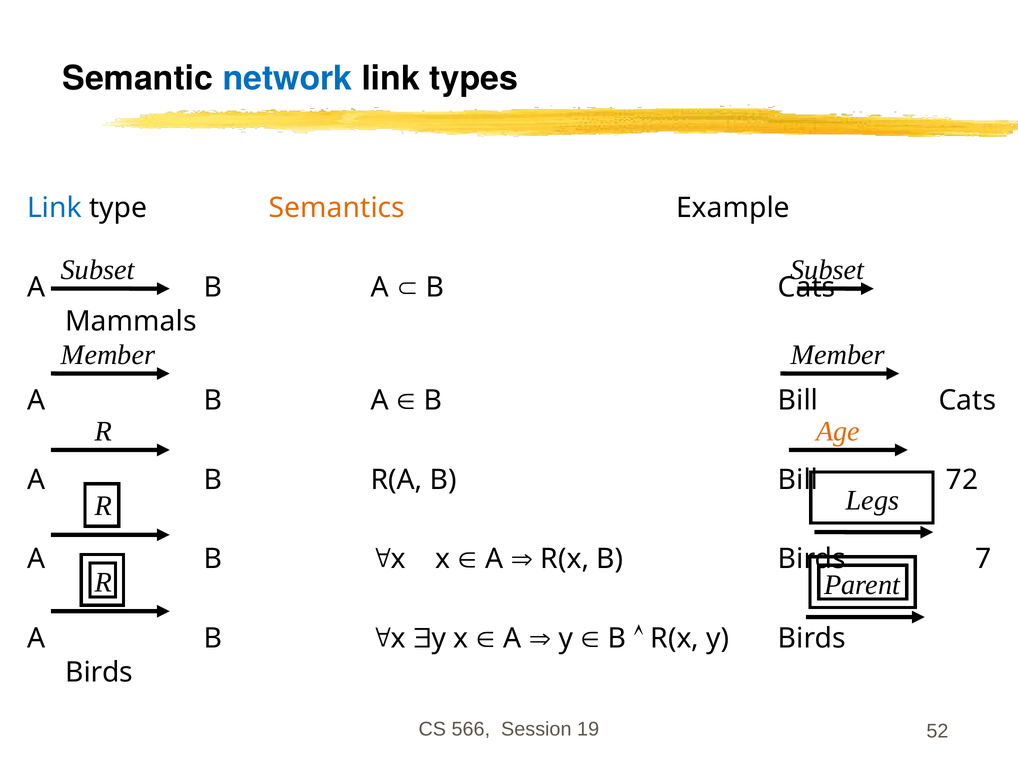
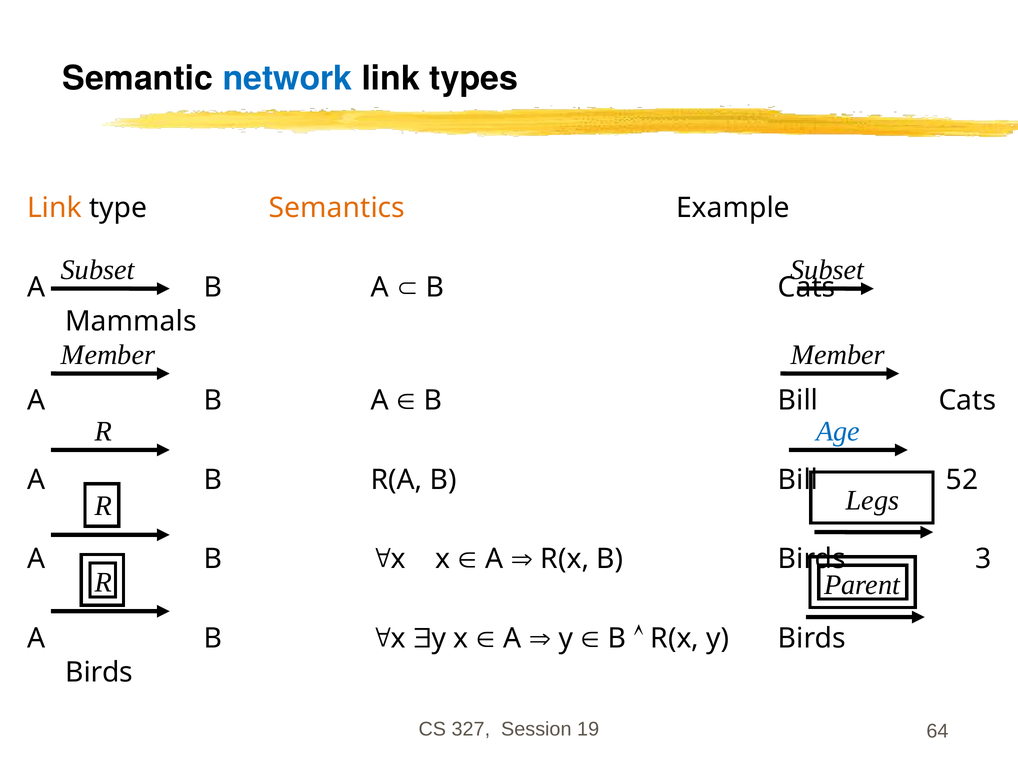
Link at (54, 208) colour: blue -> orange
Age colour: orange -> blue
72: 72 -> 52
7: 7 -> 3
566: 566 -> 327
52: 52 -> 64
